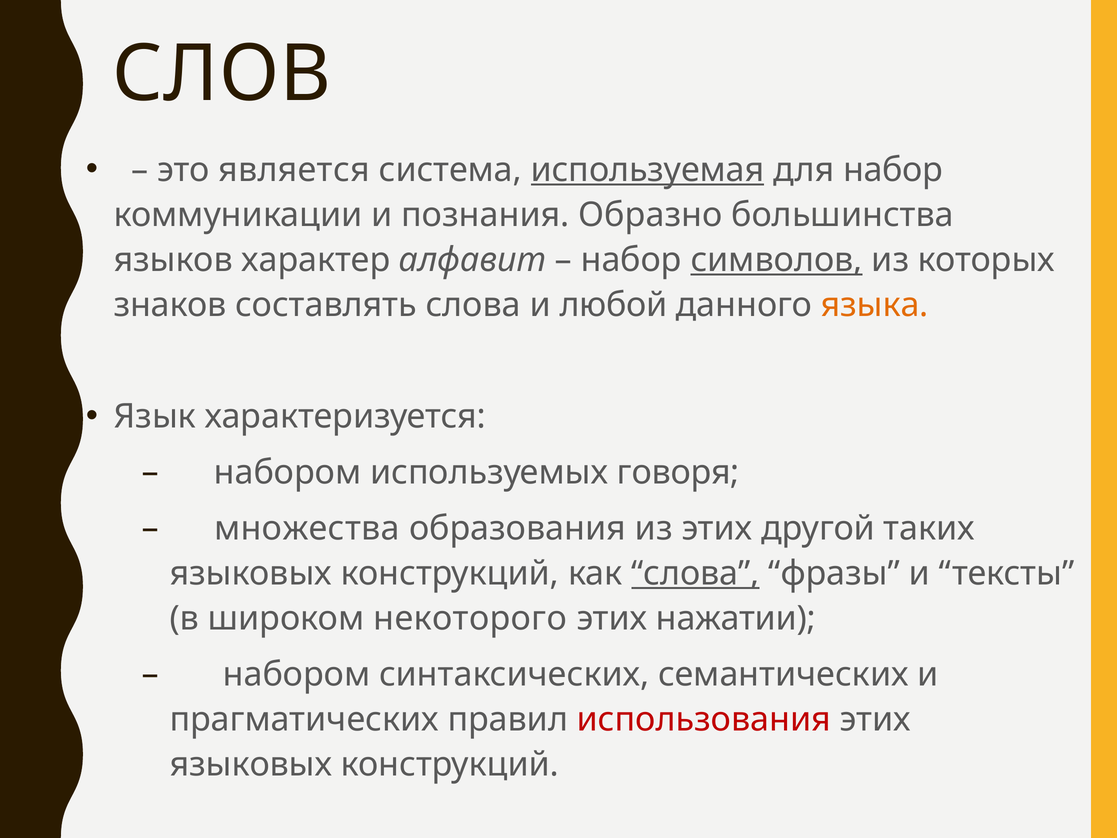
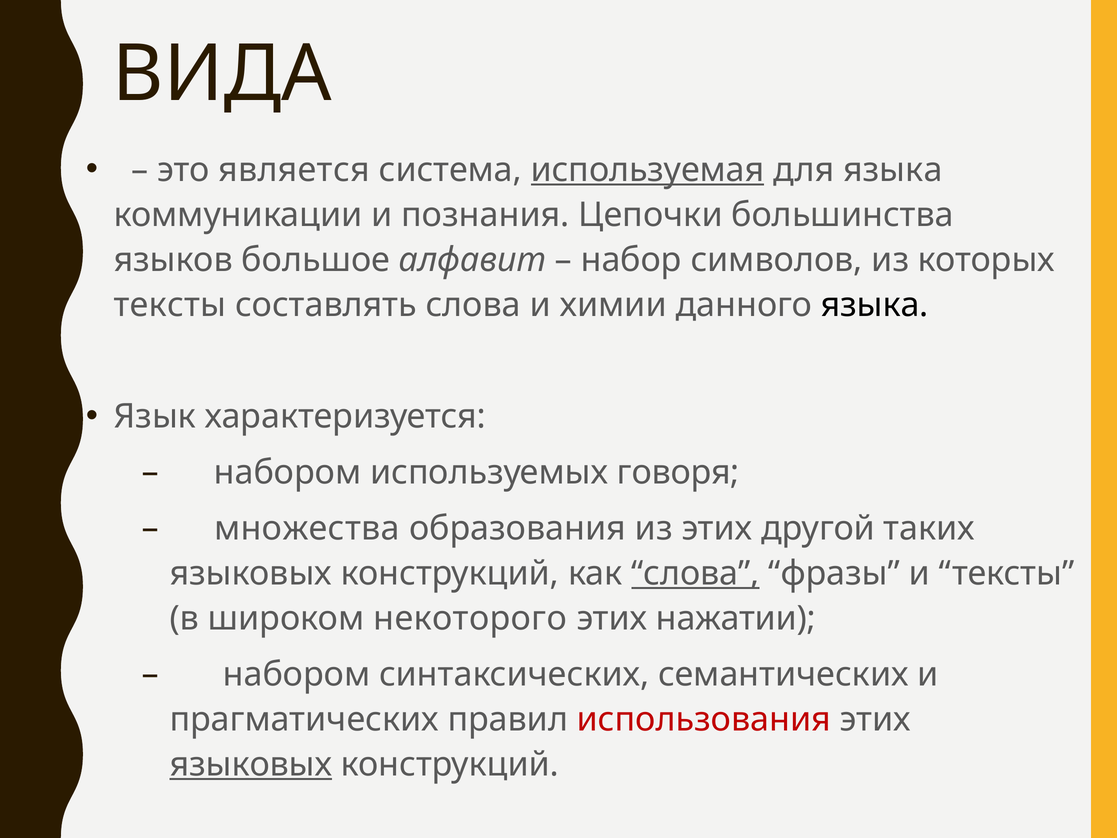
СЛОВ: СЛОВ -> ВИДА
для набор: набор -> языка
Образно: Образно -> Цепочки
характер: характер -> большое
символов underline: present -> none
знаков at (170, 305): знаков -> тексты
любой: любой -> химии
языка at (875, 305) colour: orange -> black
языковых at (251, 764) underline: none -> present
